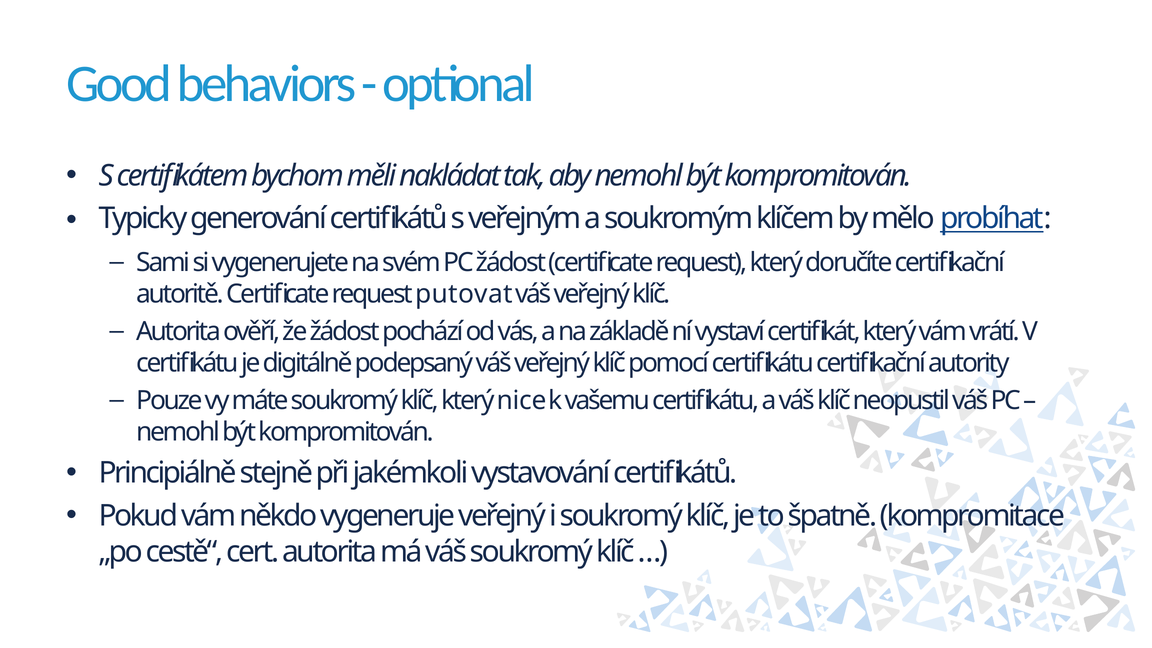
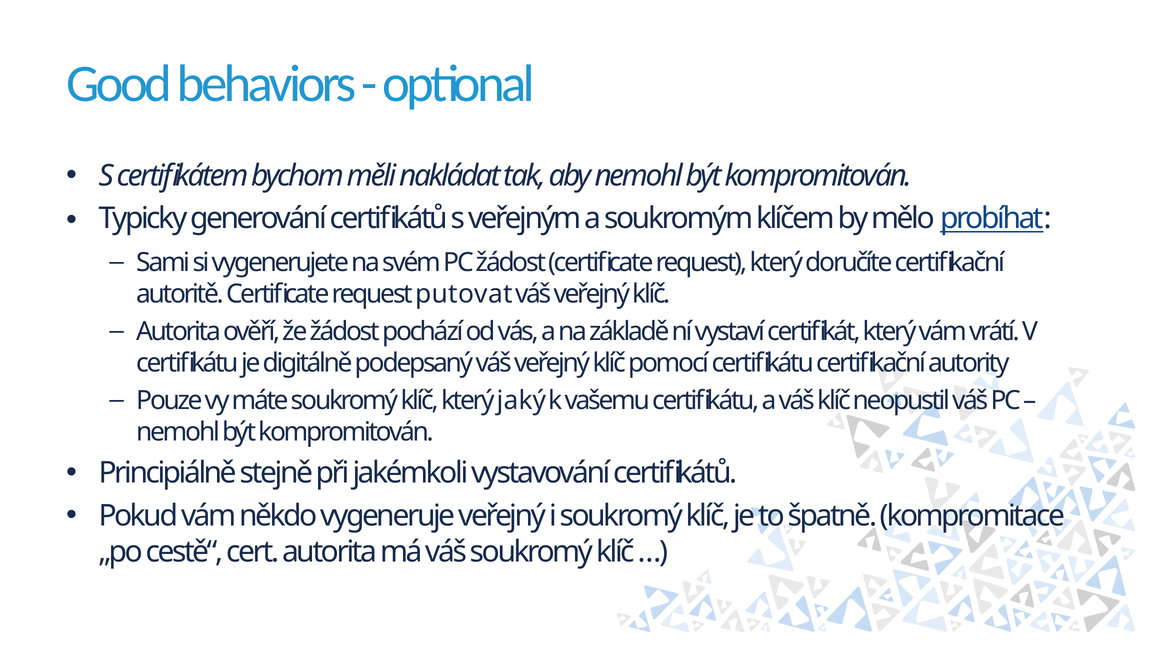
nice: nice -> jaký
